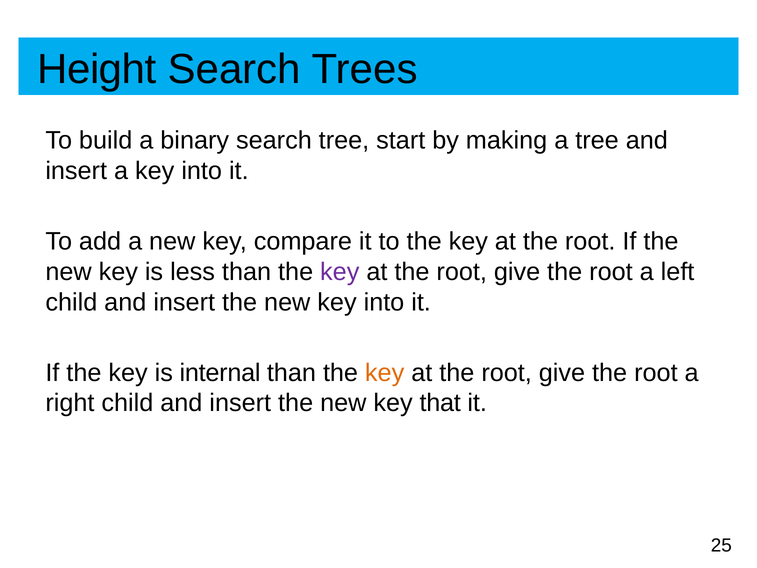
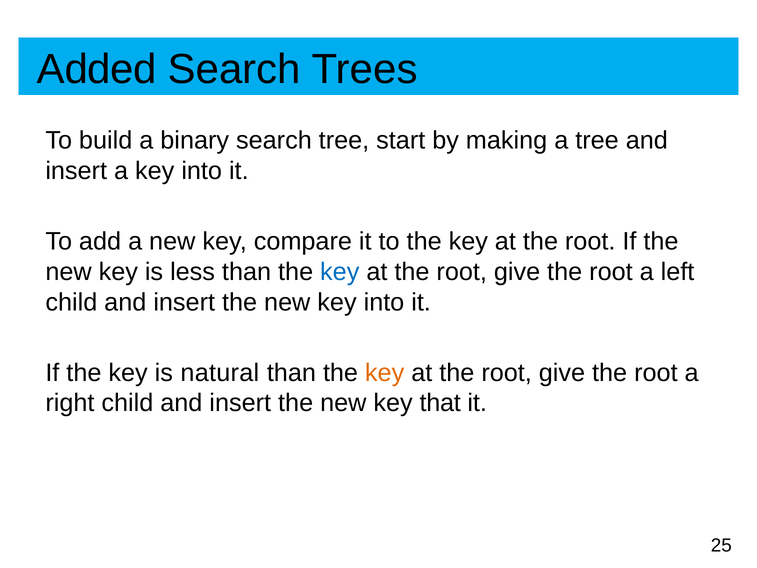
Height: Height -> Added
key at (340, 272) colour: purple -> blue
internal: internal -> natural
